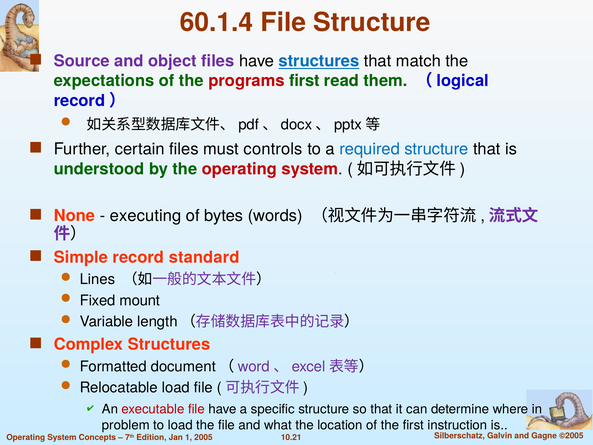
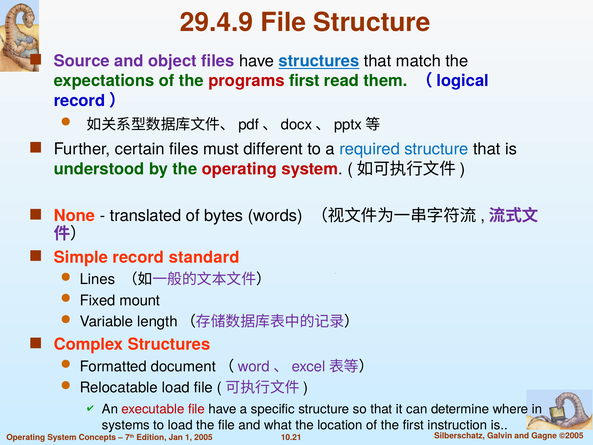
60.1.4: 60.1.4 -> 29.4.9
controls: controls -> different
executing: executing -> translated
problem: problem -> systems
